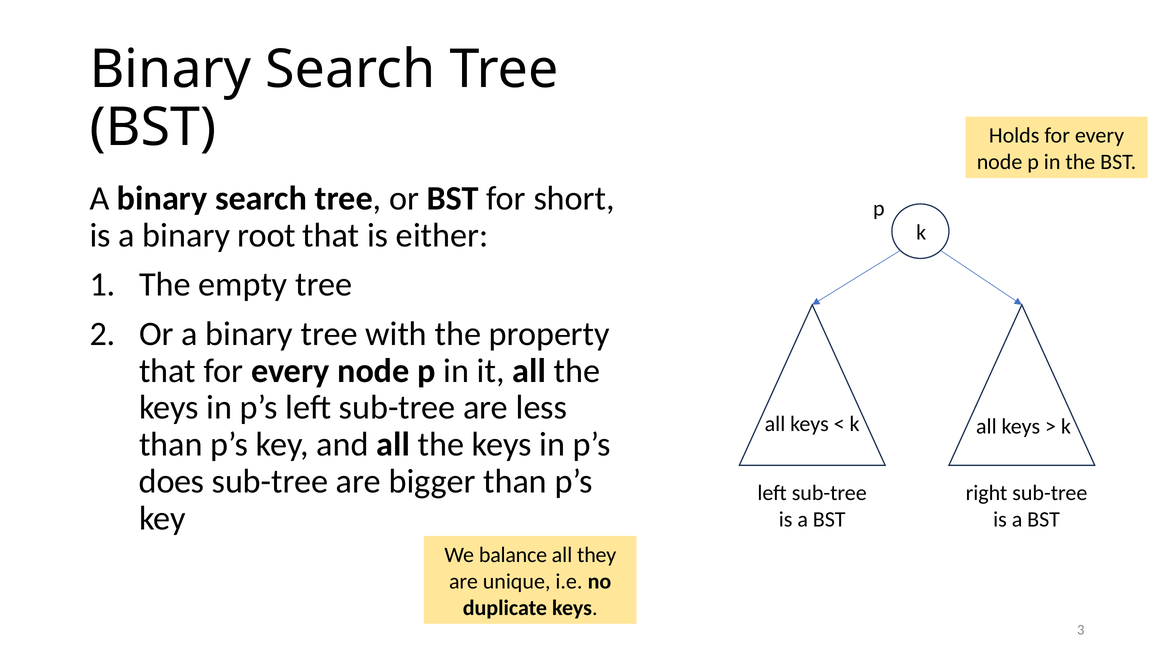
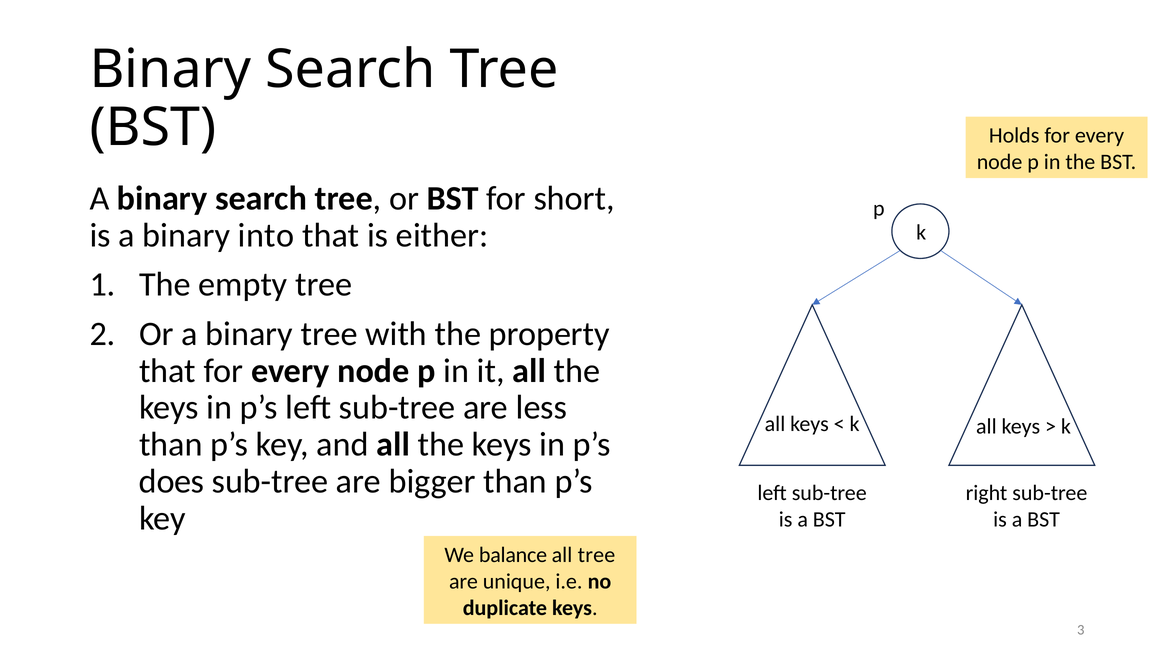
root: root -> into
all they: they -> tree
